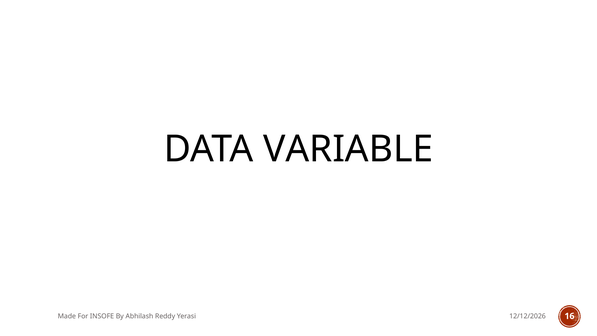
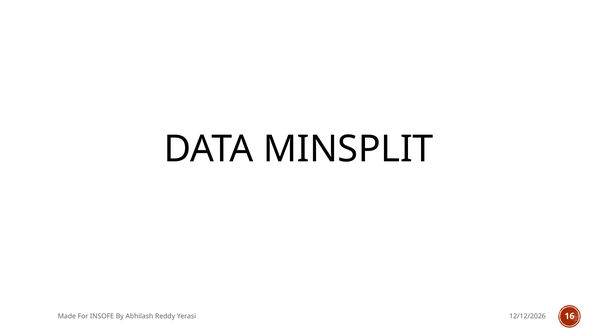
VARIABLE: VARIABLE -> MINSPLIT
